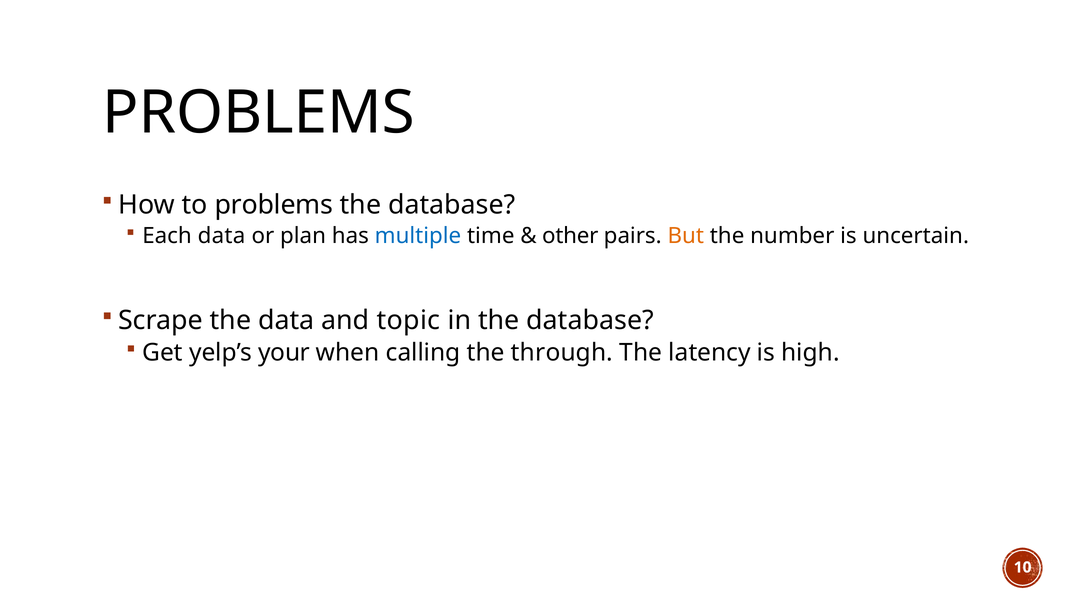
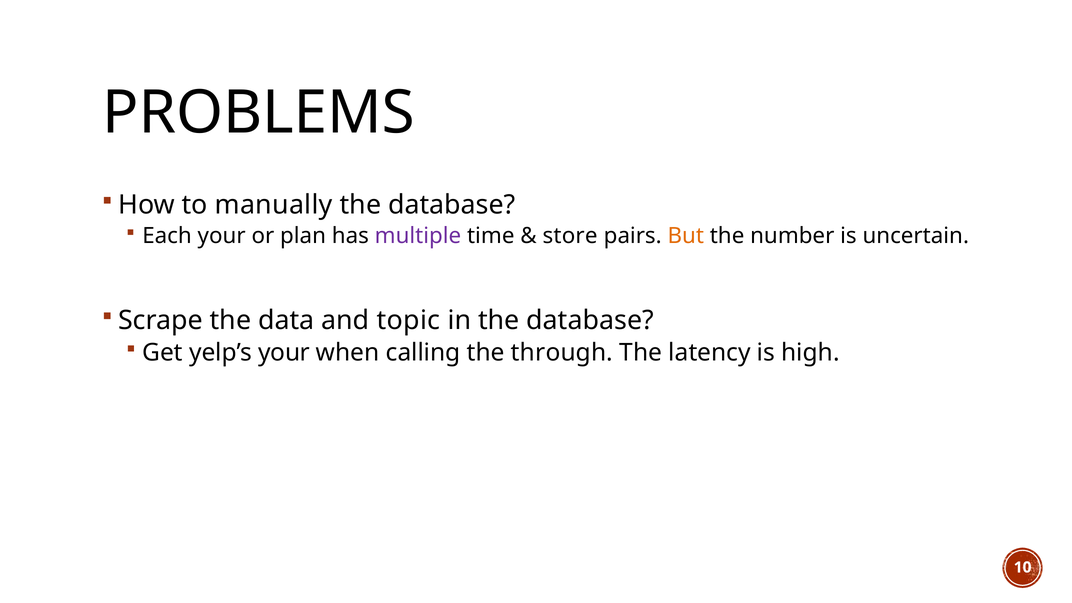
to problems: problems -> manually
Each data: data -> your
multiple colour: blue -> purple
other: other -> store
